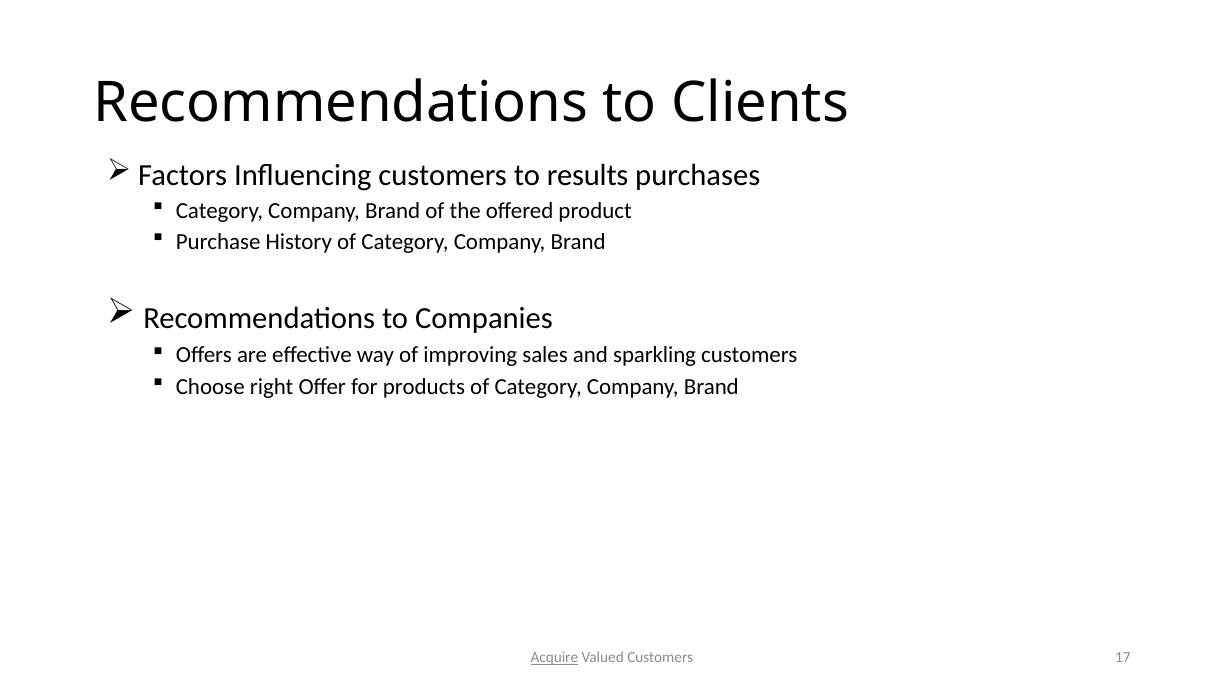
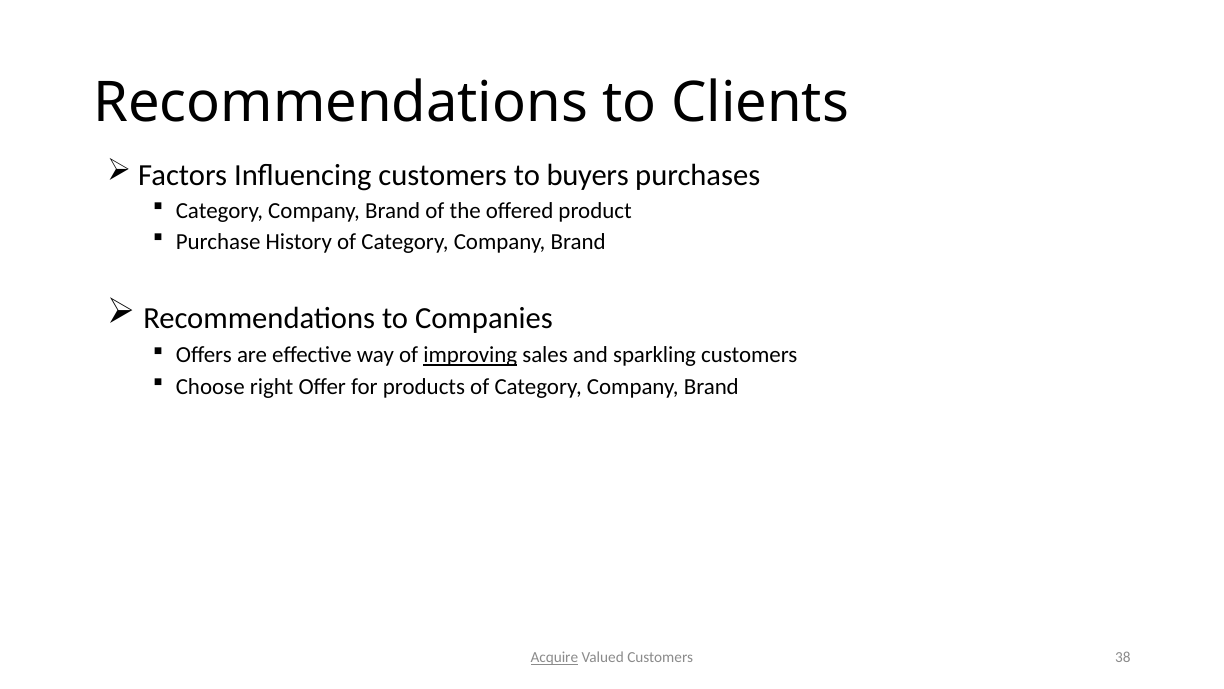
results: results -> buyers
improving underline: none -> present
17: 17 -> 38
